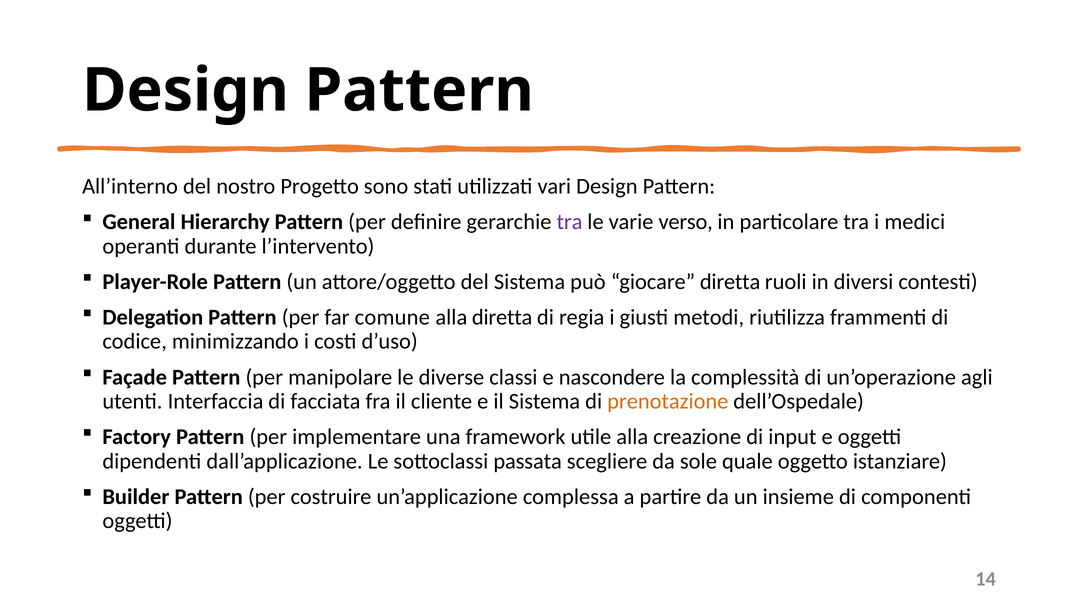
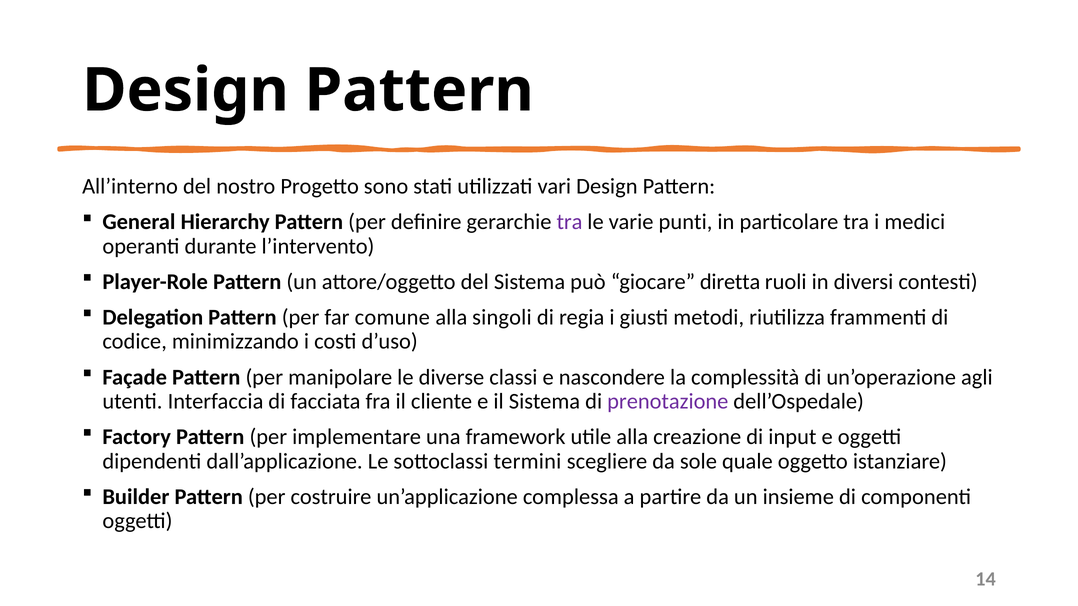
verso: verso -> punti
alla diretta: diretta -> singoli
prenotazione colour: orange -> purple
passata: passata -> termini
